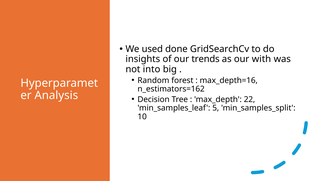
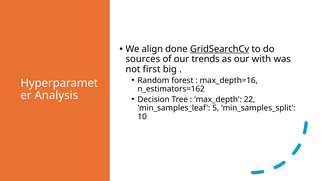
used: used -> align
GridSearchCv underline: none -> present
insights: insights -> sources
into: into -> first
